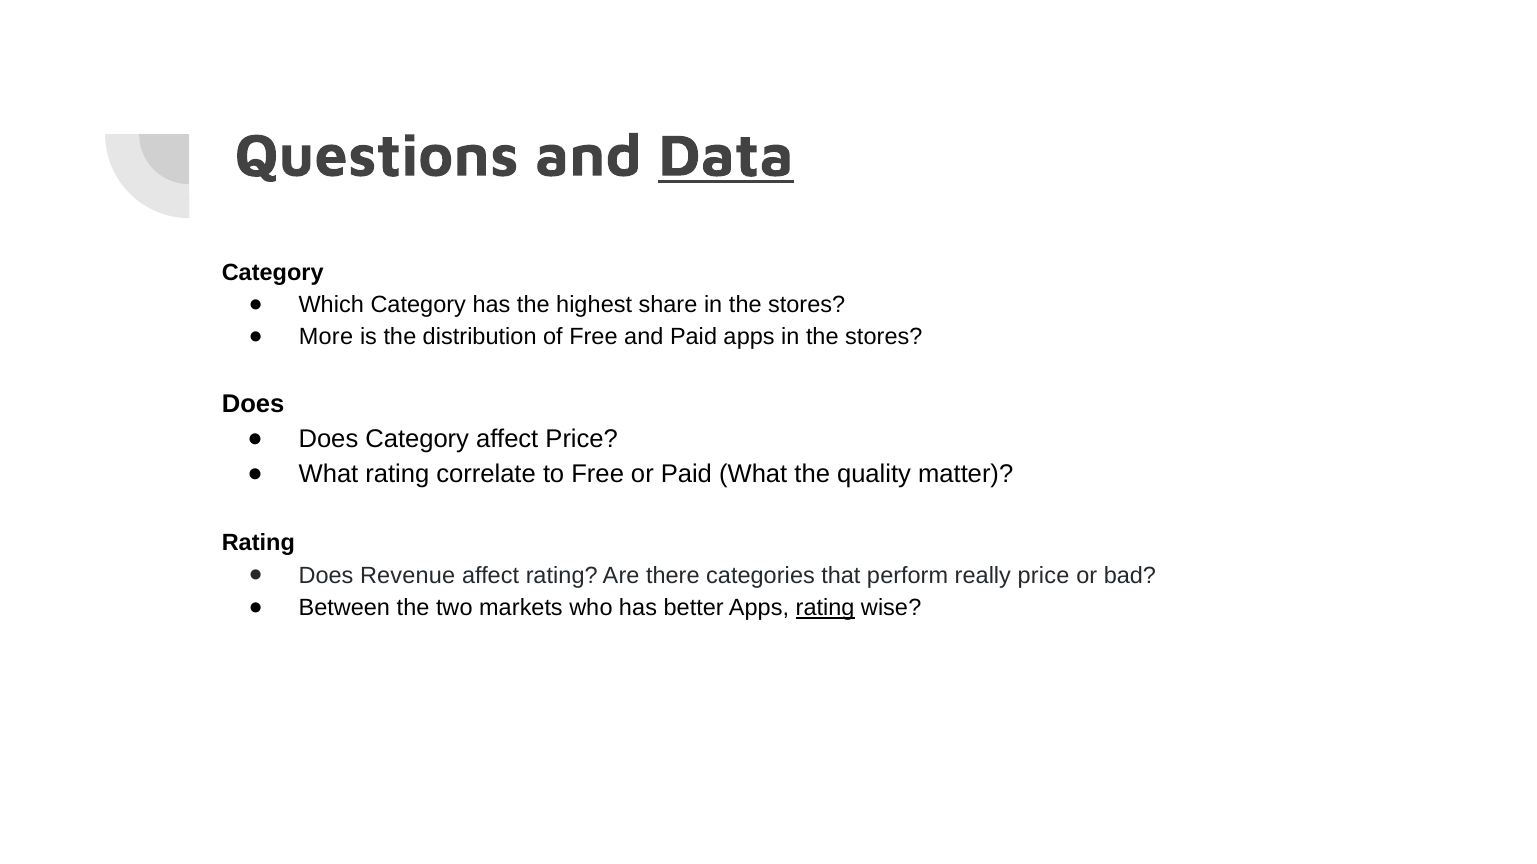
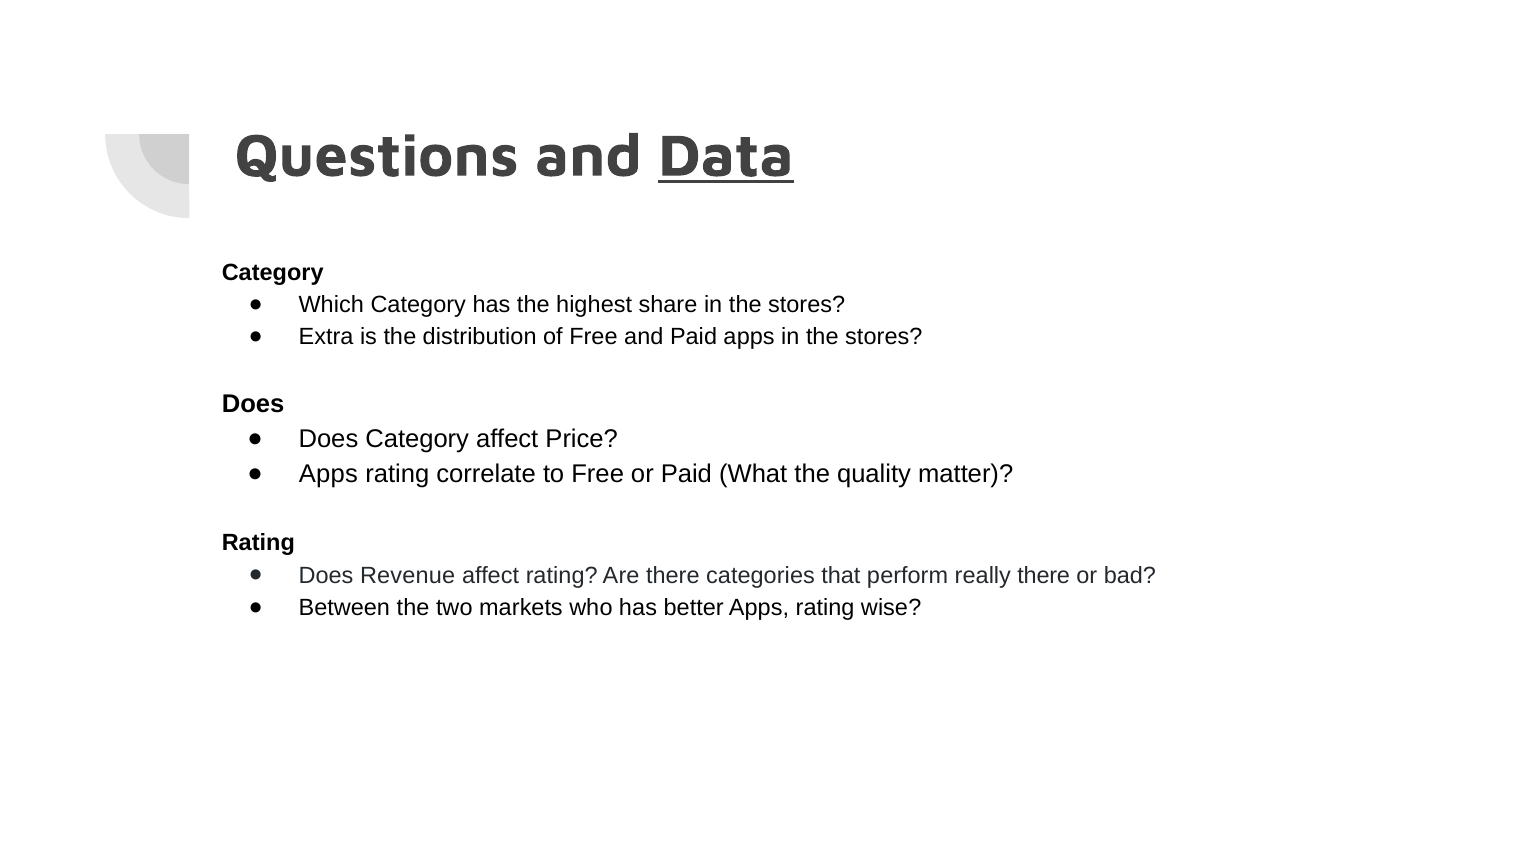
More: More -> Extra
What at (329, 475): What -> Apps
really price: price -> there
rating at (825, 608) underline: present -> none
